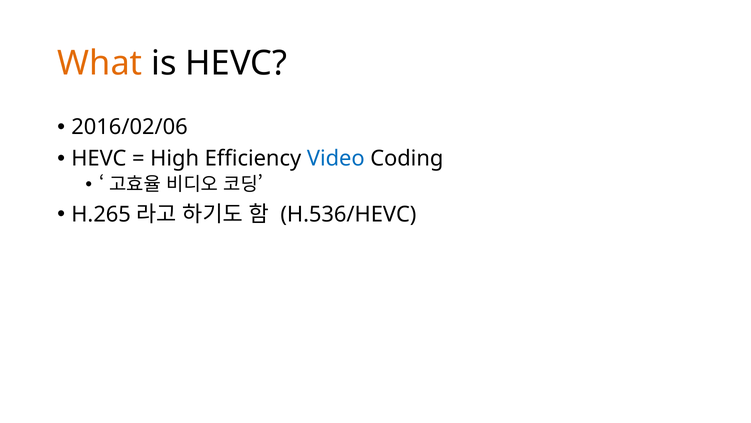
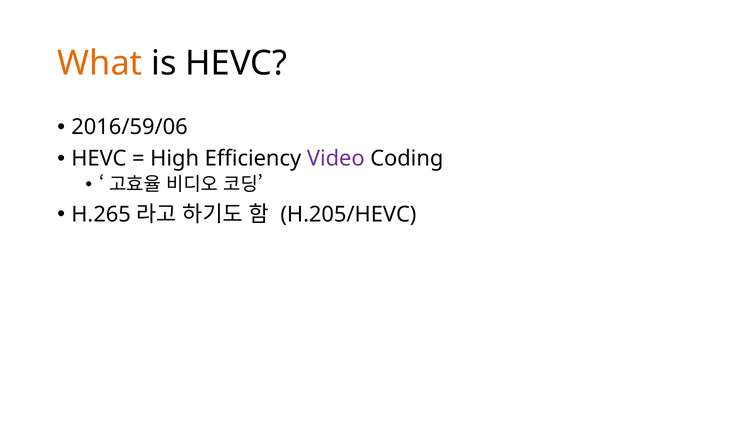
2016/02/06: 2016/02/06 -> 2016/59/06
Video colour: blue -> purple
H.536/HEVC: H.536/HEVC -> H.205/HEVC
